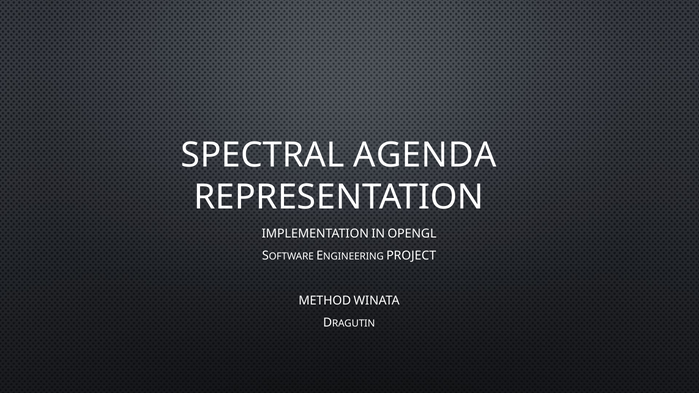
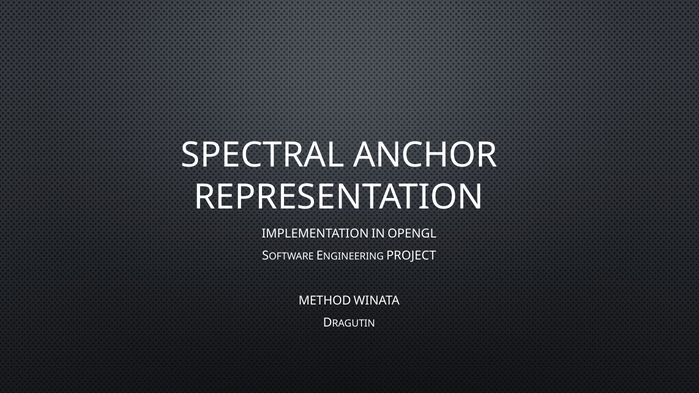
AGENDA: AGENDA -> ANCHOR
